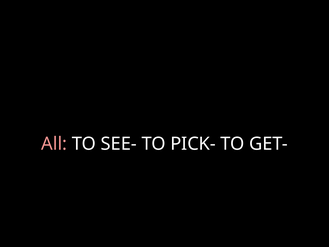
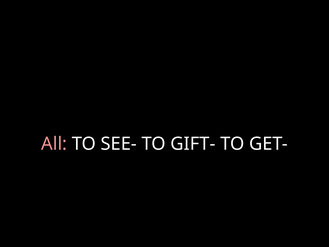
PICK-: PICK- -> GIFT-
